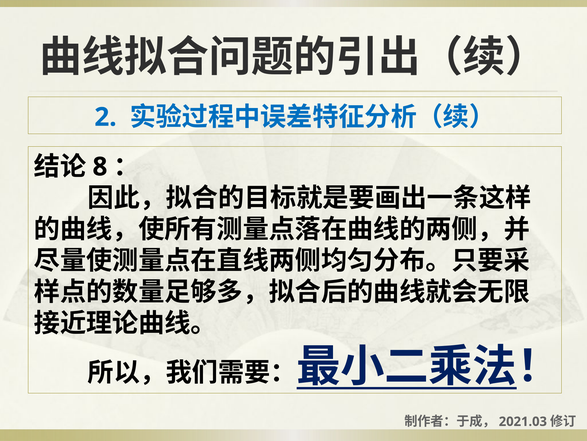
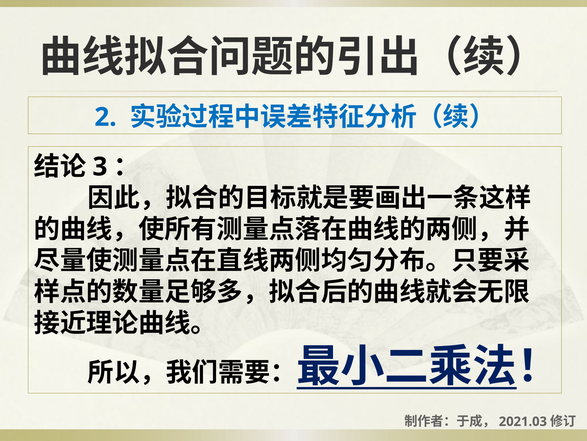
8: 8 -> 3
